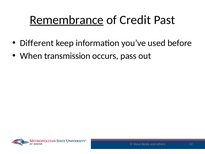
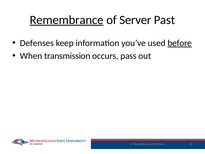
Credit: Credit -> Server
Different: Different -> Defenses
before underline: none -> present
